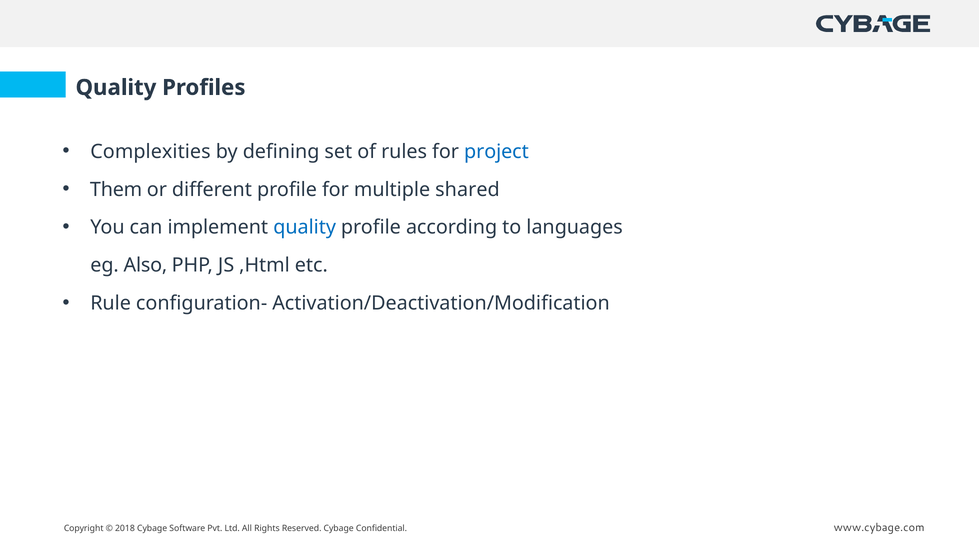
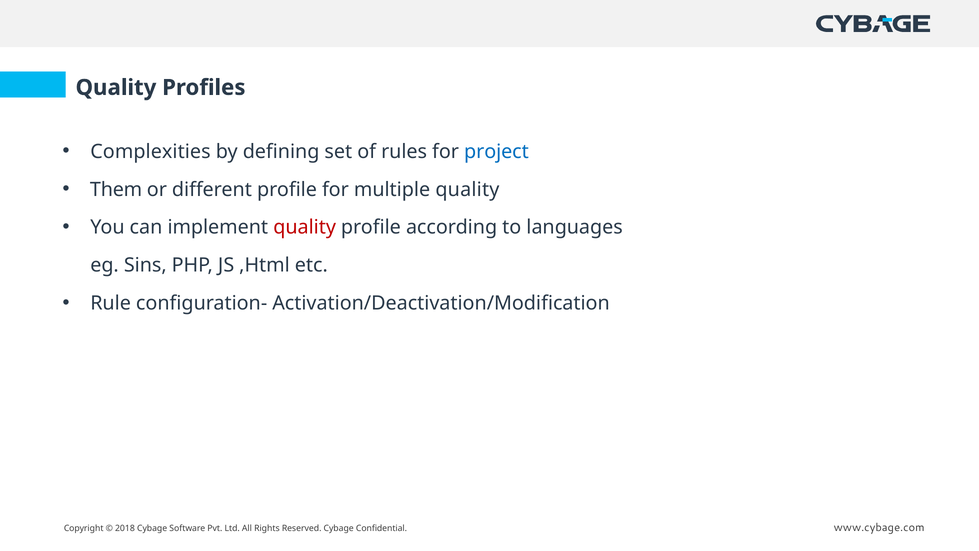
multiple shared: shared -> quality
quality at (305, 227) colour: blue -> red
Also: Also -> Sins
